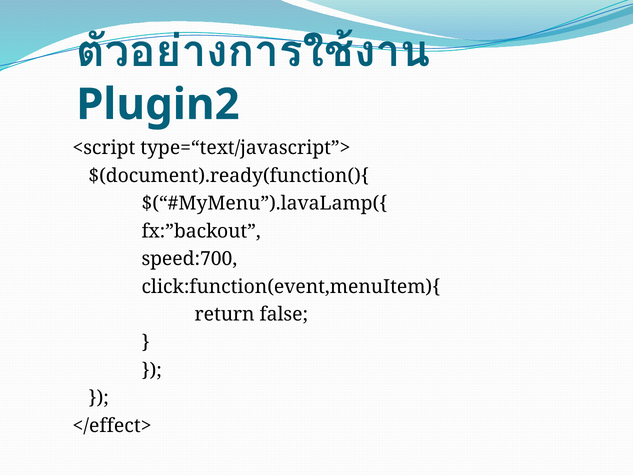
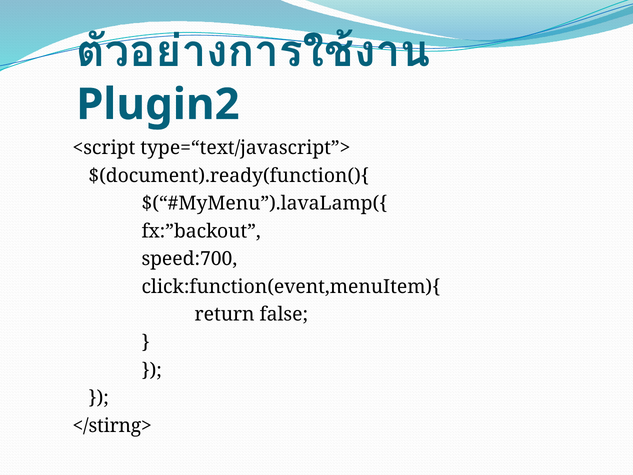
</effect>: </effect> -> </stirng>
